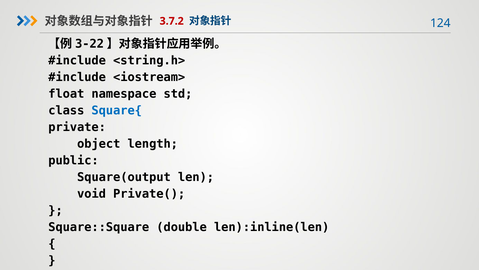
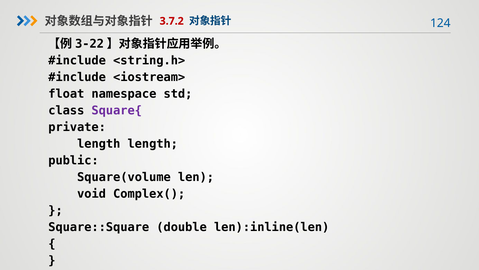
Square{ colour: blue -> purple
object at (99, 144): object -> length
Square(output: Square(output -> Square(volume
Private(: Private( -> Complex(
